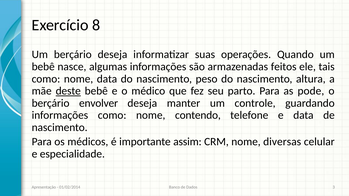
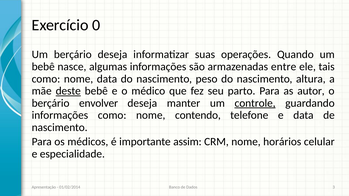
8: 8 -> 0
feitos: feitos -> entre
pode: pode -> autor
controle underline: none -> present
diversas: diversas -> horários
